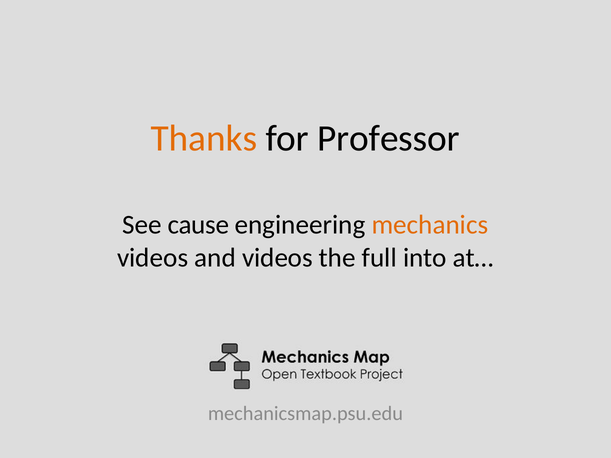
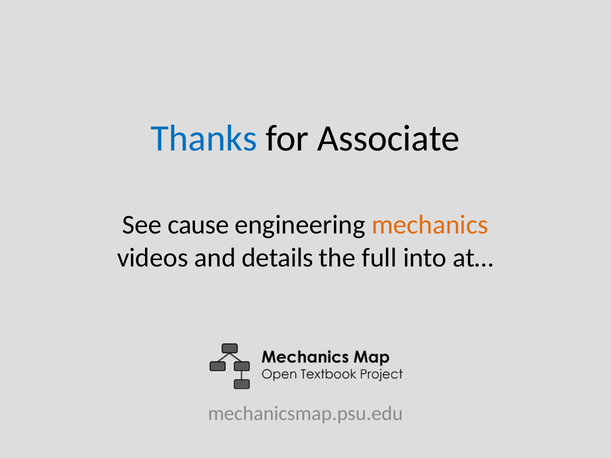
Thanks colour: orange -> blue
Professor: Professor -> Associate
and videos: videos -> details
